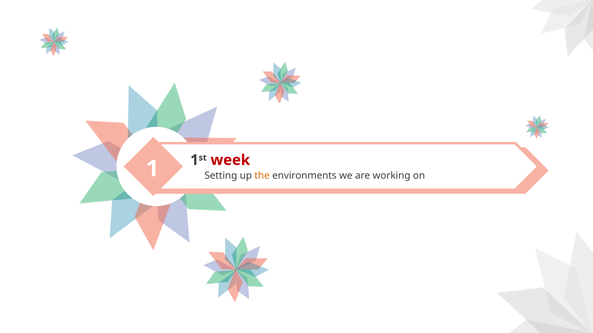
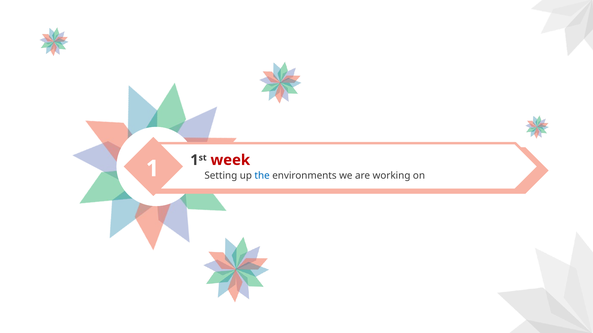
the colour: orange -> blue
